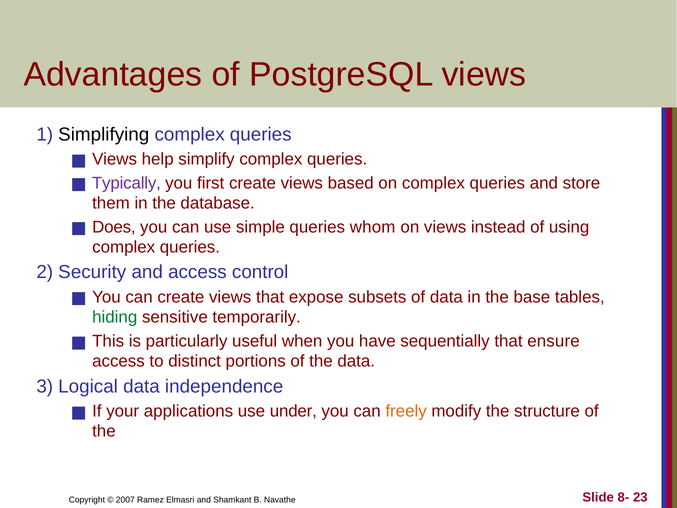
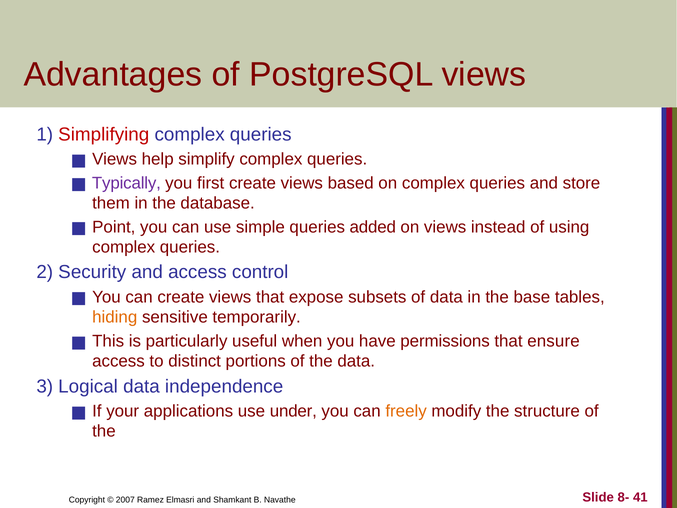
Simplifying colour: black -> red
Does: Does -> Point
whom: whom -> added
hiding colour: green -> orange
sequentially: sequentially -> permissions
23: 23 -> 41
